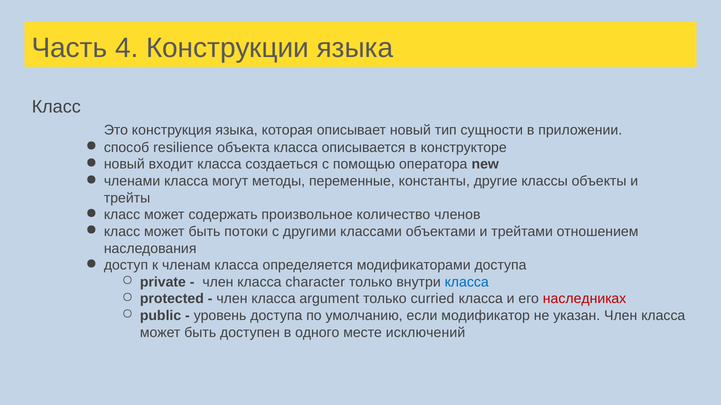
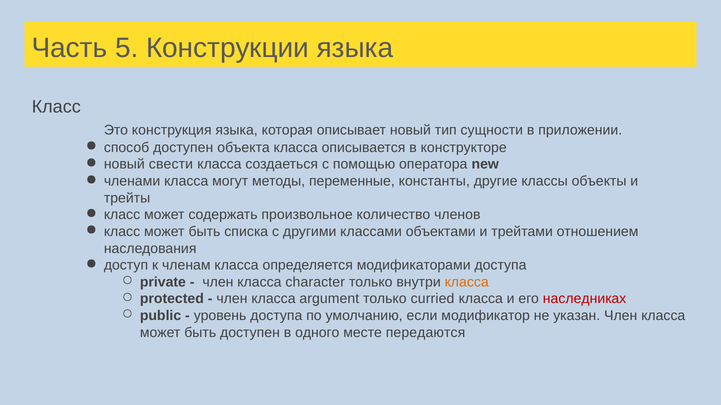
4: 4 -> 5
способ resilience: resilience -> доступен
входит: входит -> свести
потоки: потоки -> списка
класса at (467, 282) colour: blue -> orange
исключений: исключений -> передаются
